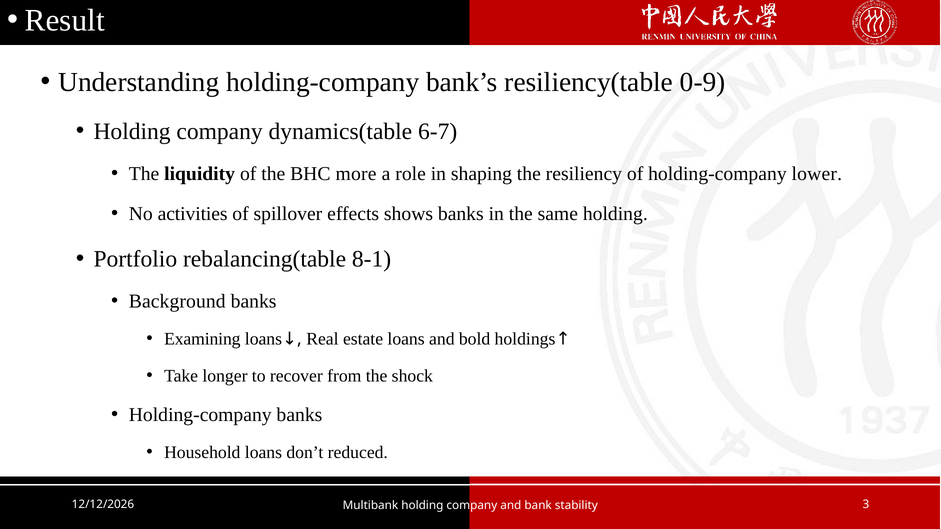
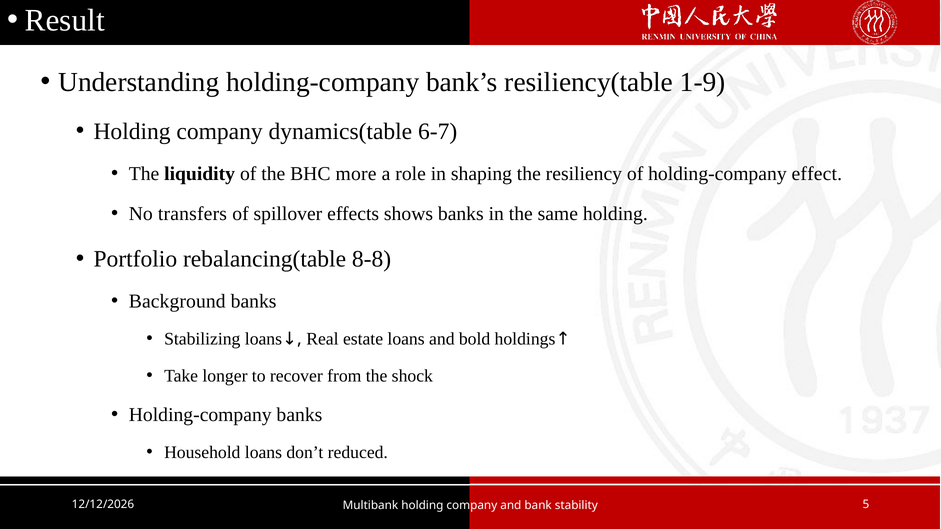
0-9: 0-9 -> 1-9
lower: lower -> effect
activities: activities -> transfers
8-1: 8-1 -> 8-8
Examining: Examining -> Stabilizing
3: 3 -> 5
